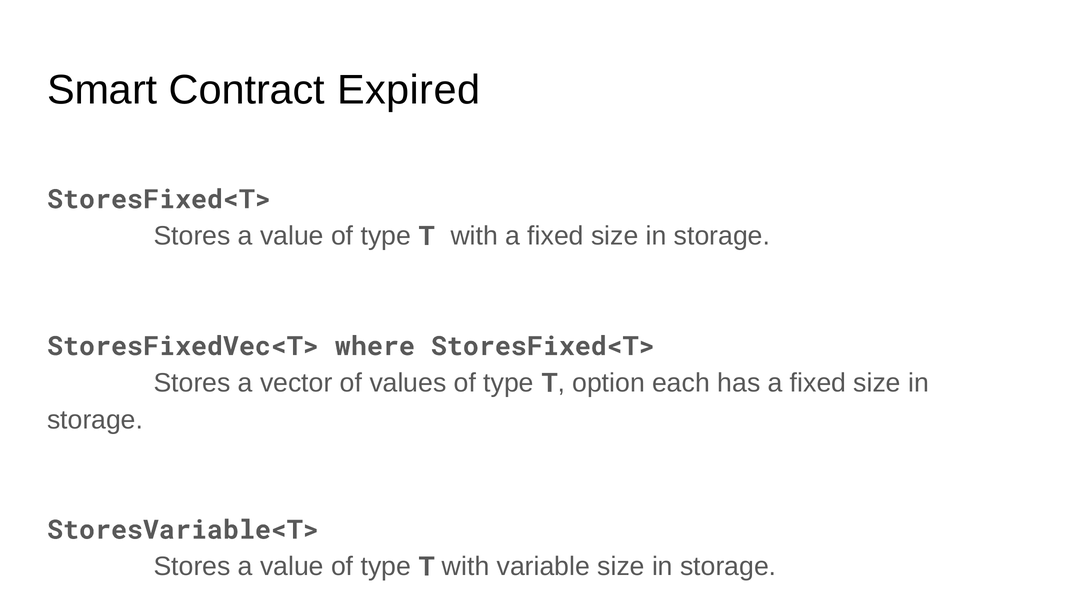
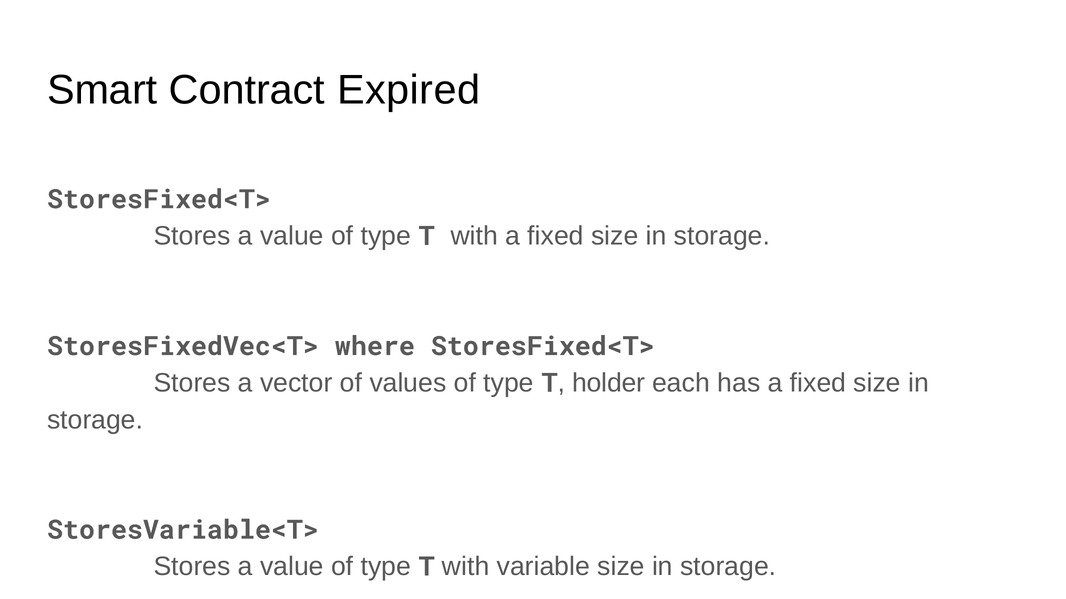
option: option -> holder
